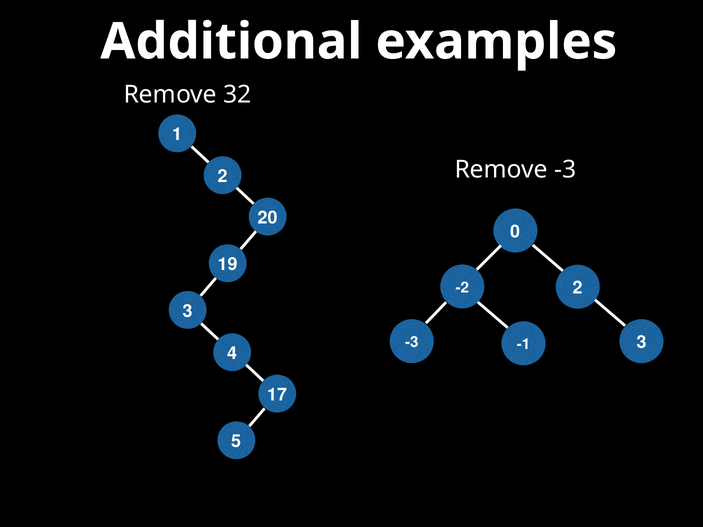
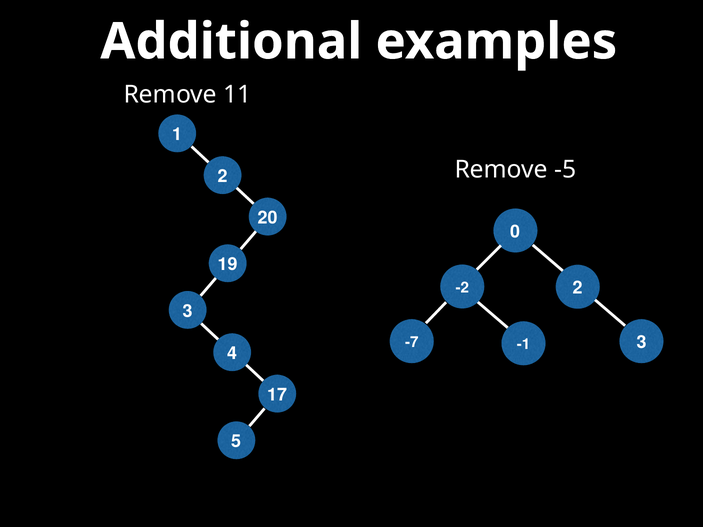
32: 32 -> 11
Remove -3: -3 -> -5
-3 at (412, 342): -3 -> -7
